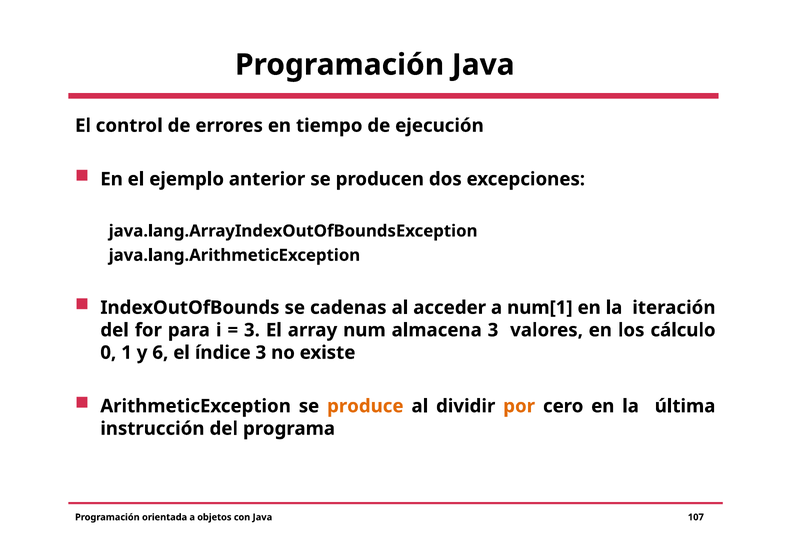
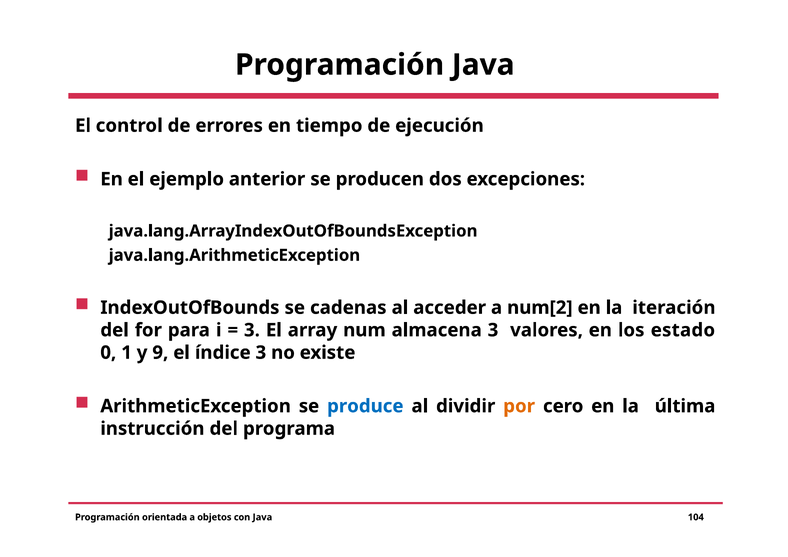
num[1: num[1 -> num[2
cálculo: cálculo -> estado
6: 6 -> 9
produce colour: orange -> blue
107: 107 -> 104
